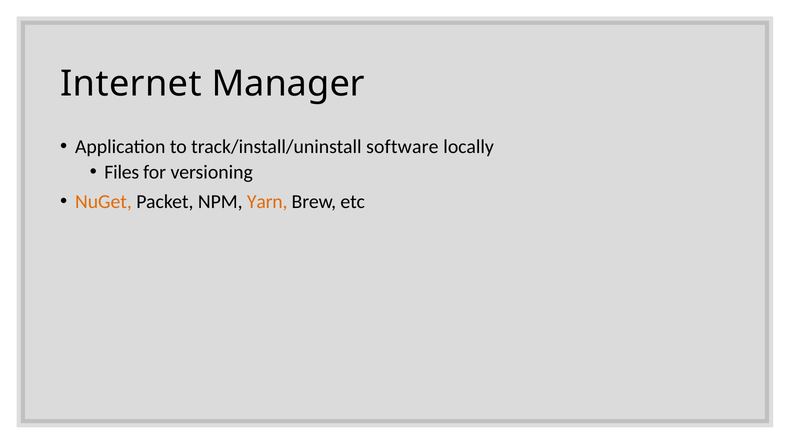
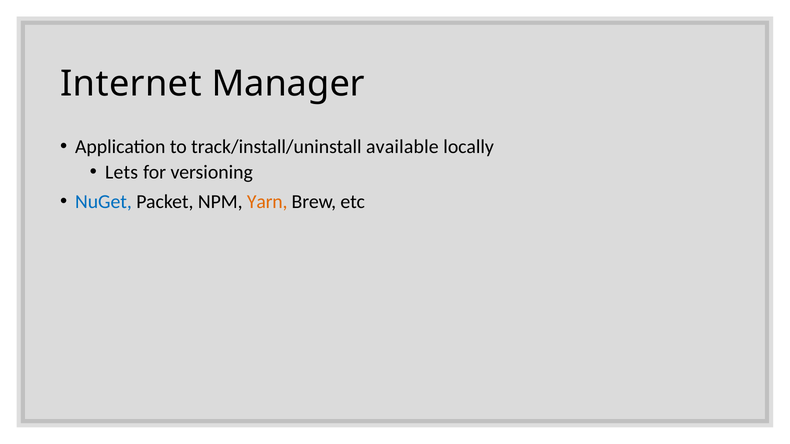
software: software -> available
Files: Files -> Lets
NuGet colour: orange -> blue
